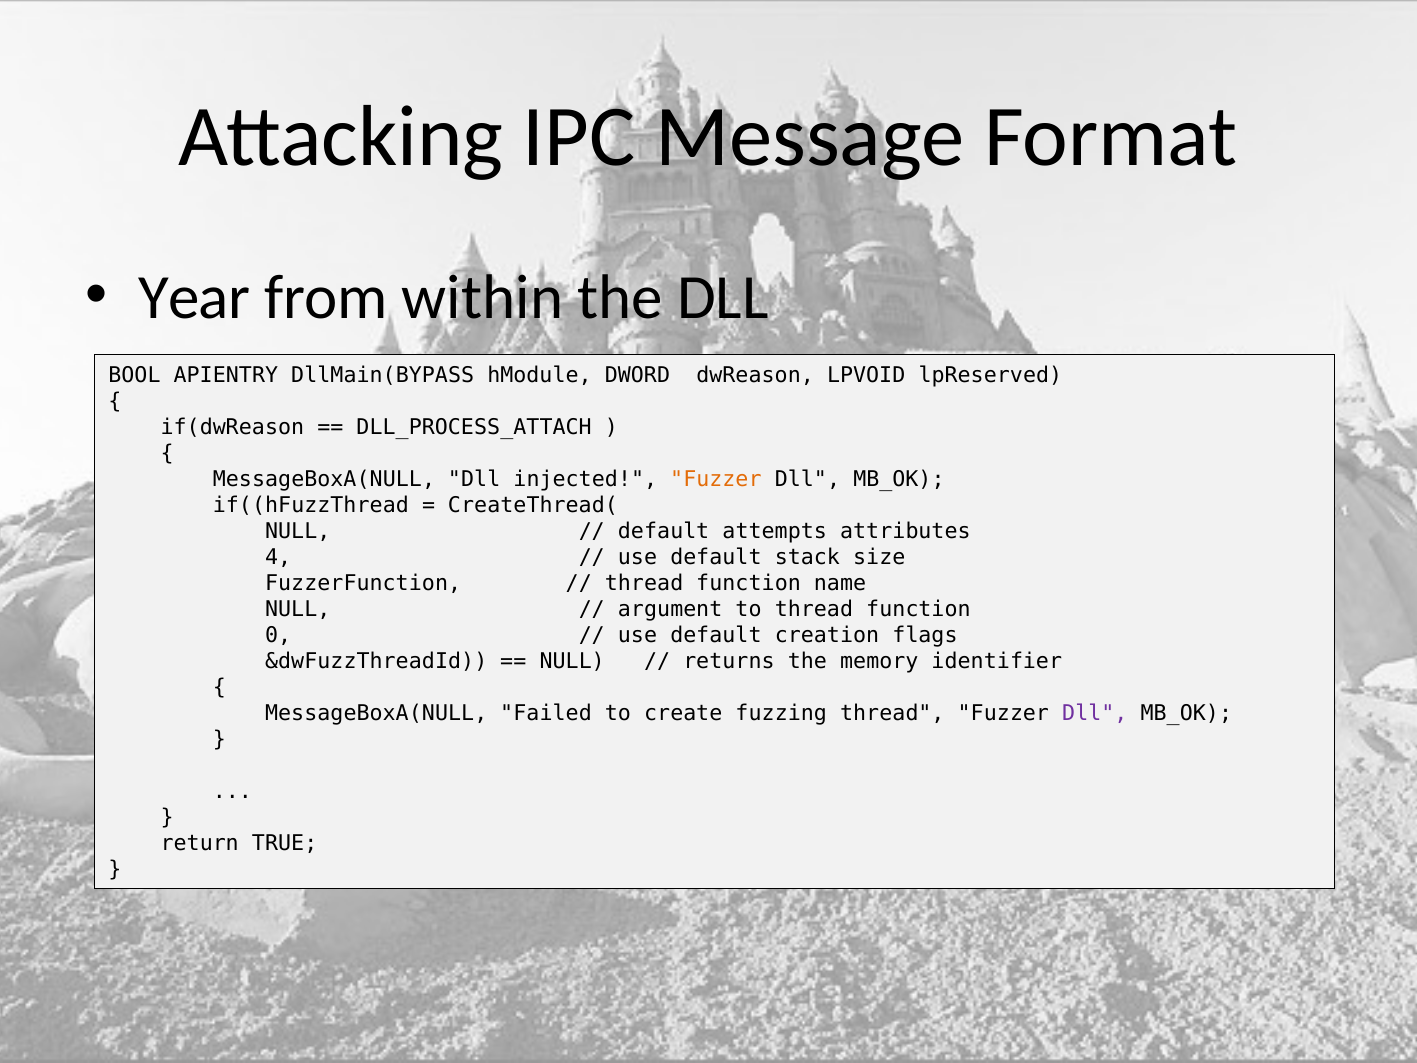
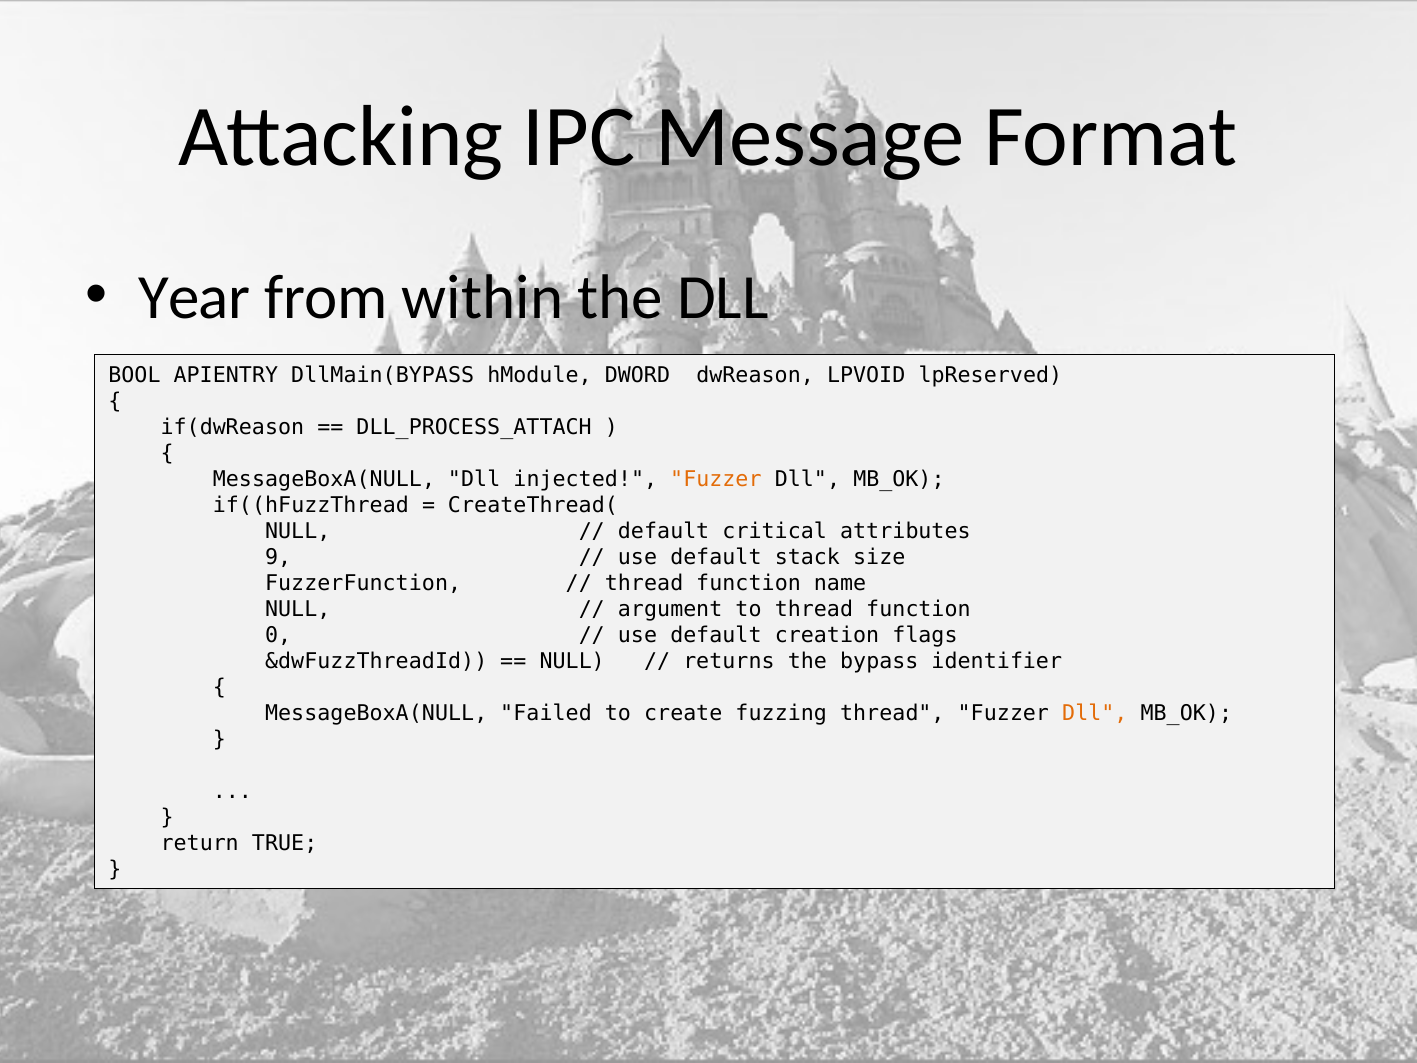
attempts: attempts -> critical
4: 4 -> 9
memory: memory -> bypass
Dll at (1095, 714) colour: purple -> orange
